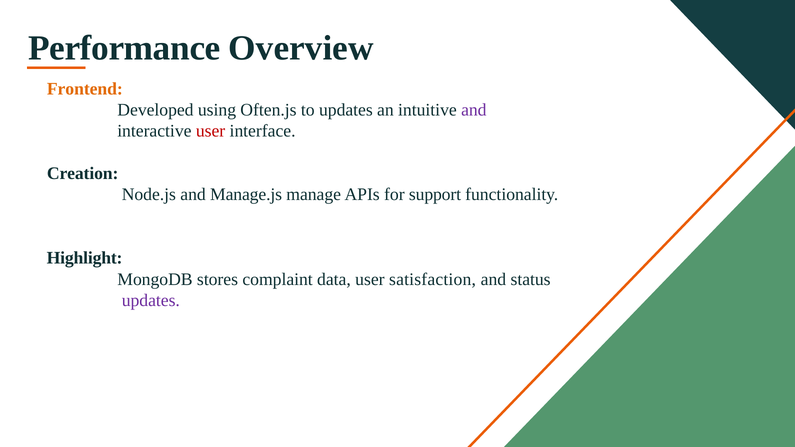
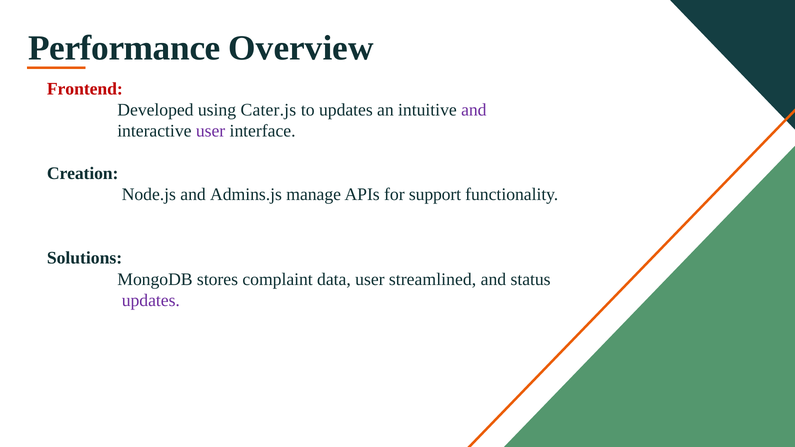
Frontend colour: orange -> red
Often.js: Often.js -> Cater.js
user at (211, 131) colour: red -> purple
Manage.js: Manage.js -> Admins.js
Highlight: Highlight -> Solutions
satisfaction: satisfaction -> streamlined
